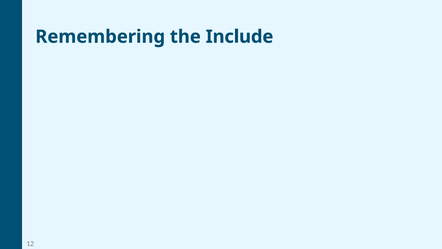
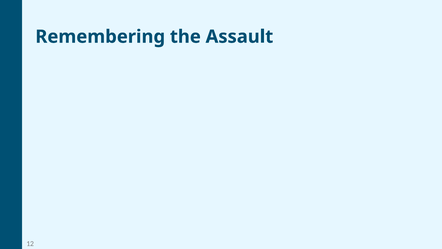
Include: Include -> Assault
